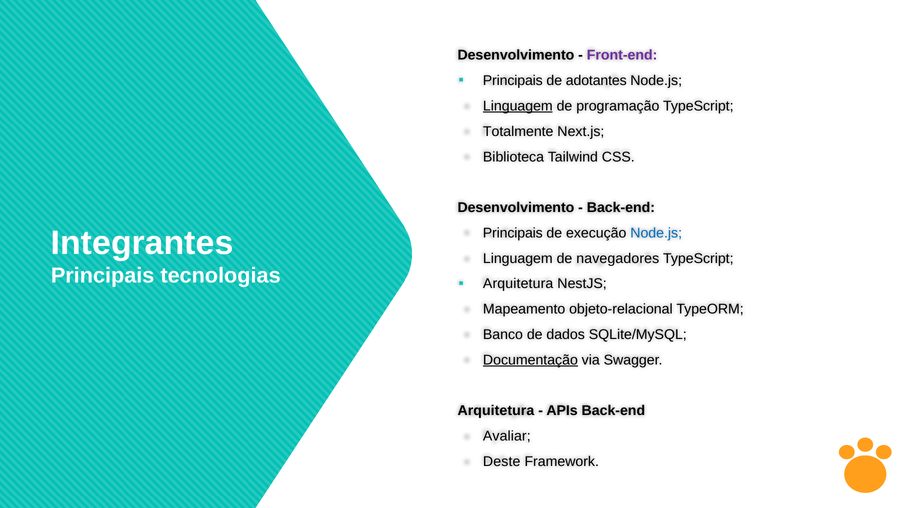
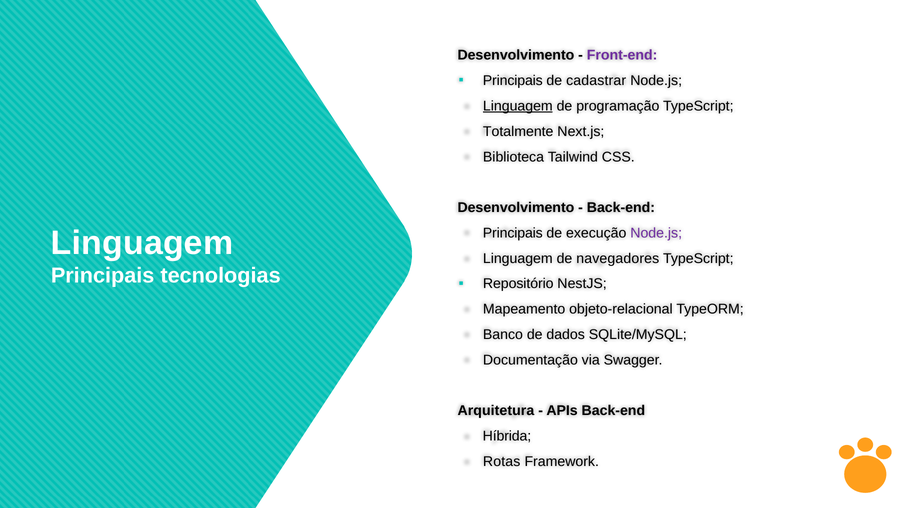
adotantes: adotantes -> cadastrar
Integrantes at (142, 243): Integrantes -> Linguagem
Node.js at (656, 233) colour: blue -> purple
Arquitetura at (518, 284): Arquitetura -> Repositório
Documentação underline: present -> none
Avaliar: Avaliar -> Híbrida
Deste: Deste -> Rotas
